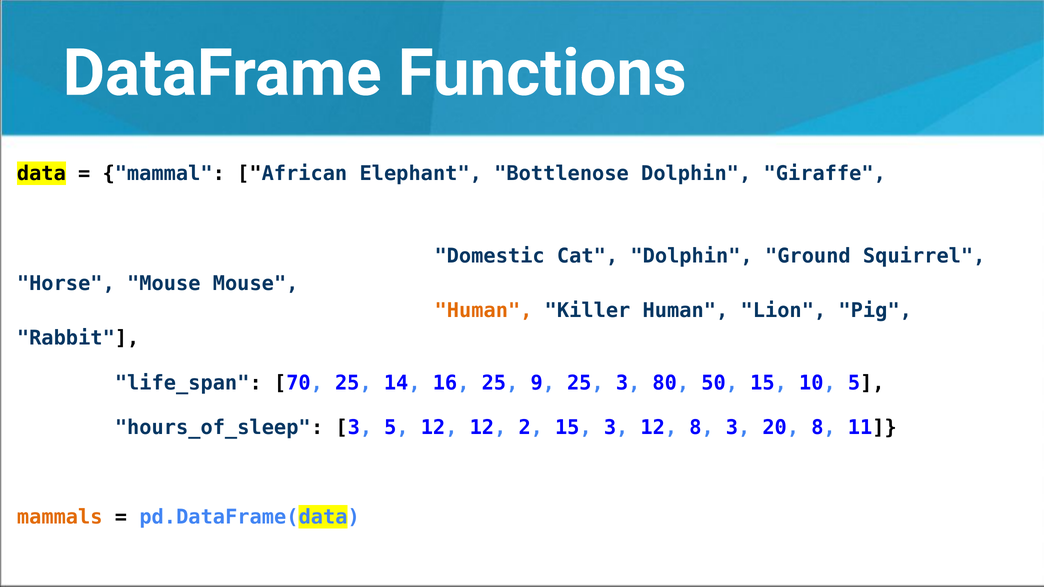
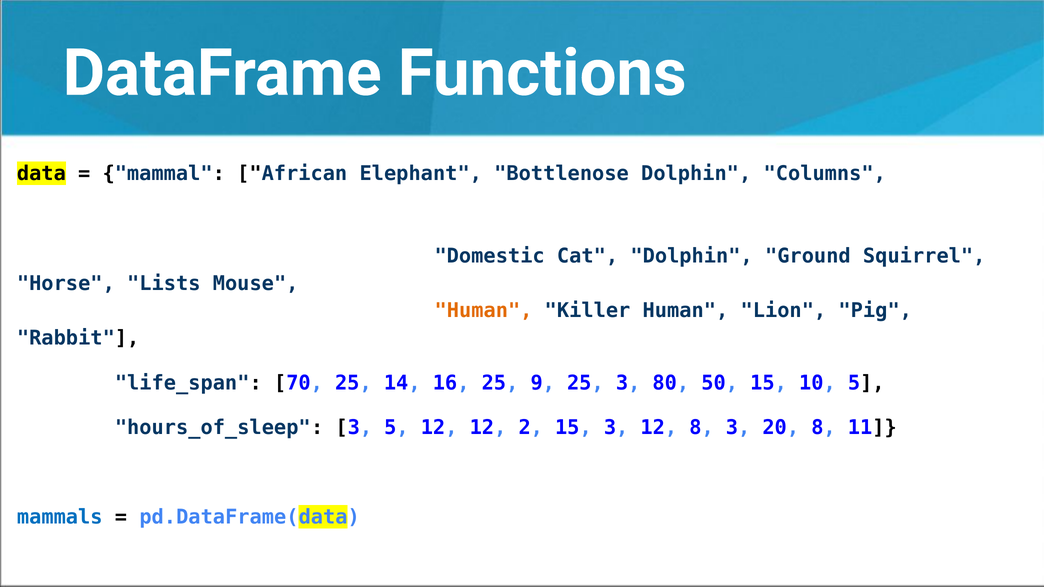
Giraffe: Giraffe -> Columns
Horse Mouse: Mouse -> Lists
mammals colour: orange -> blue
